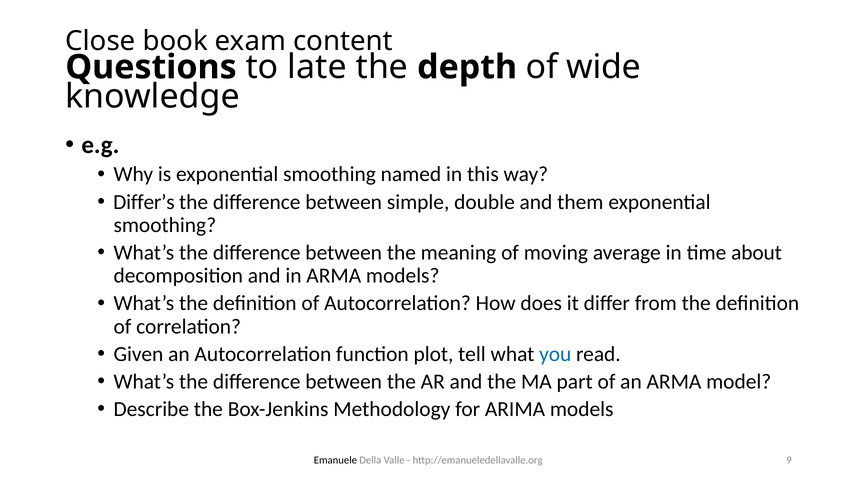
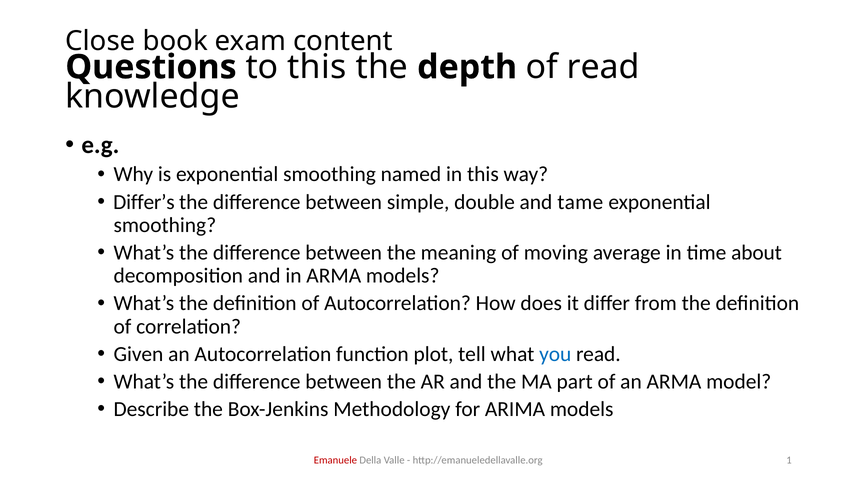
to late: late -> this
of wide: wide -> read
them: them -> tame
Emanuele colour: black -> red
9: 9 -> 1
